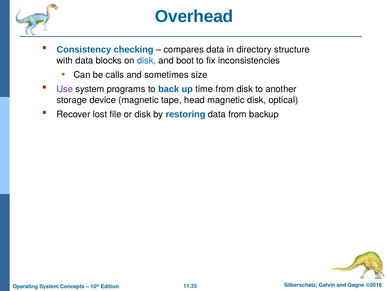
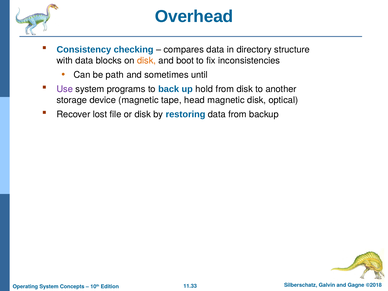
disk at (147, 61) colour: blue -> orange
calls: calls -> path
size: size -> until
time: time -> hold
